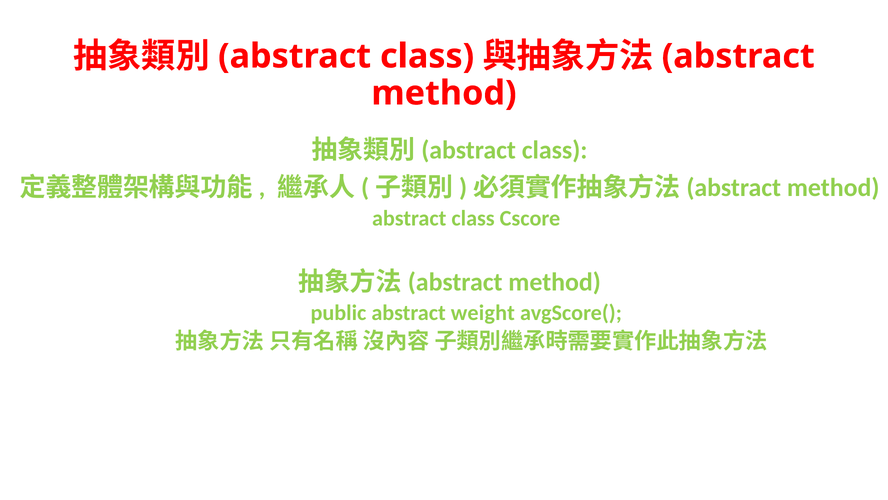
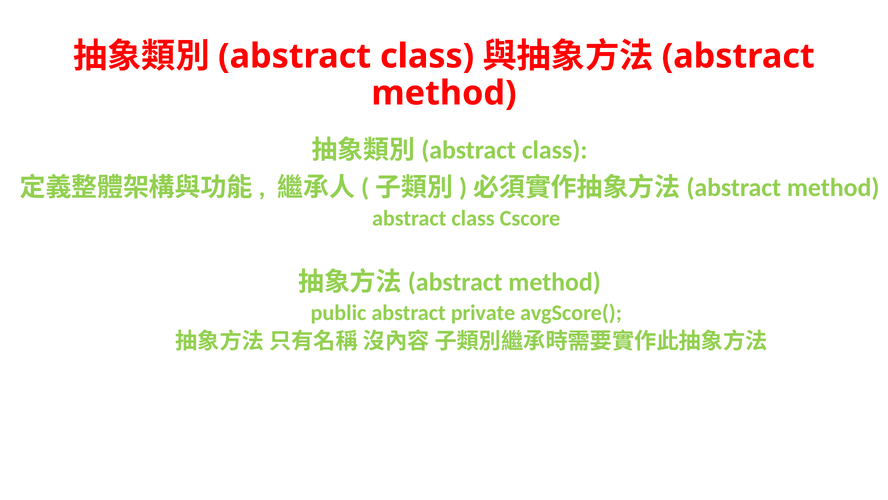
weight: weight -> private
